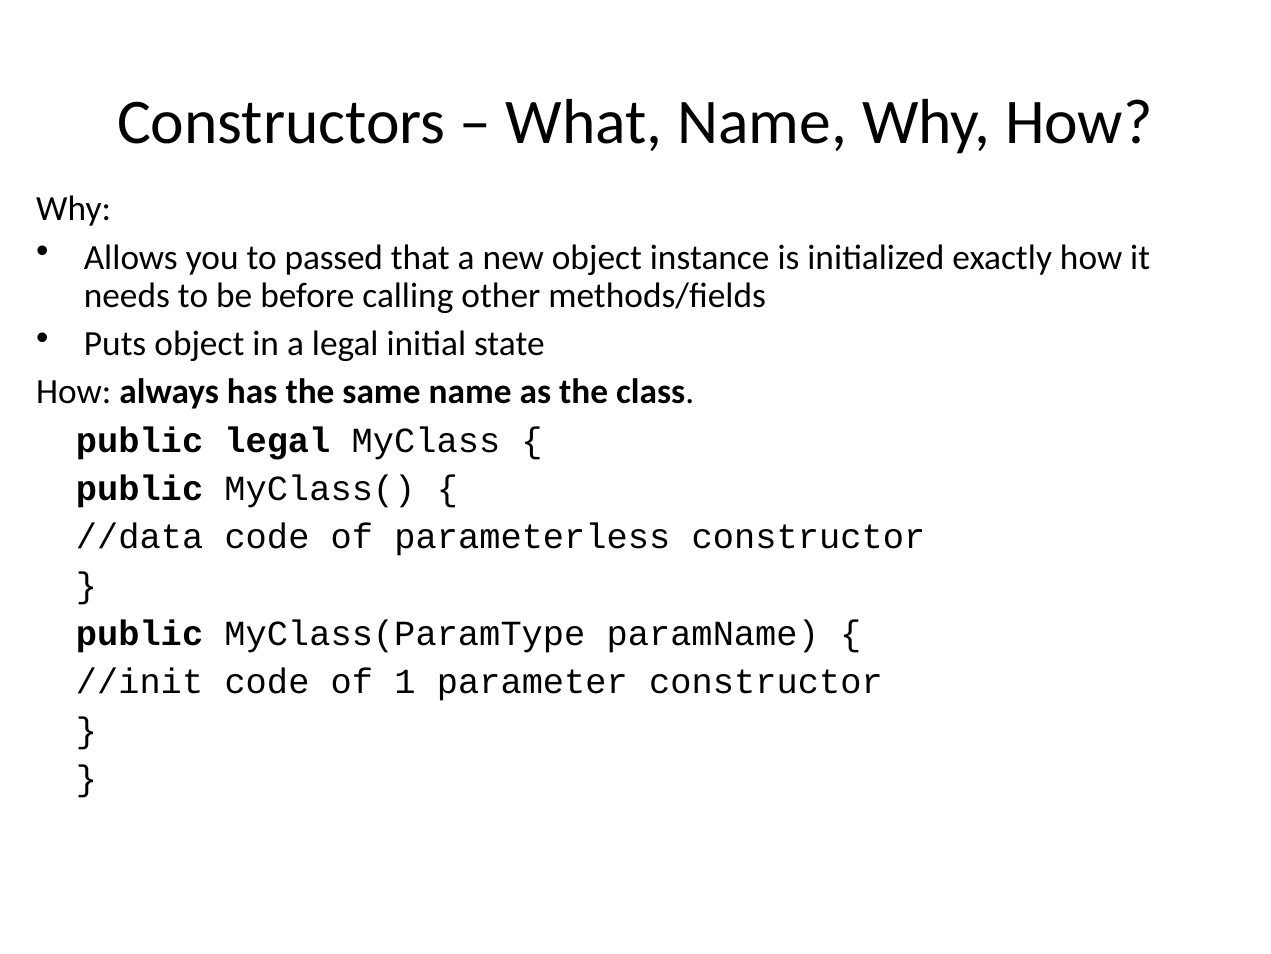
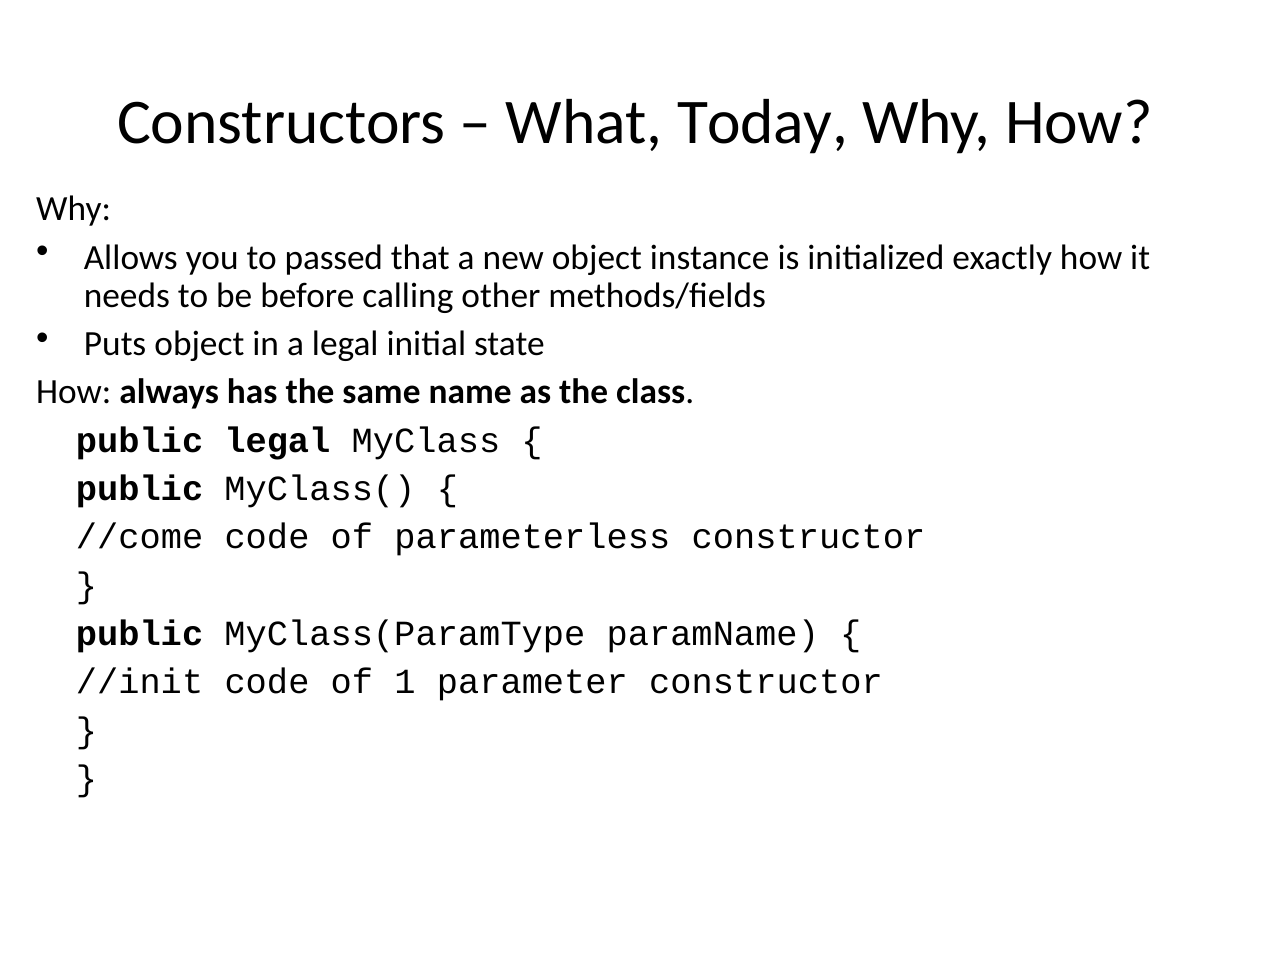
What Name: Name -> Today
//data: //data -> //come
